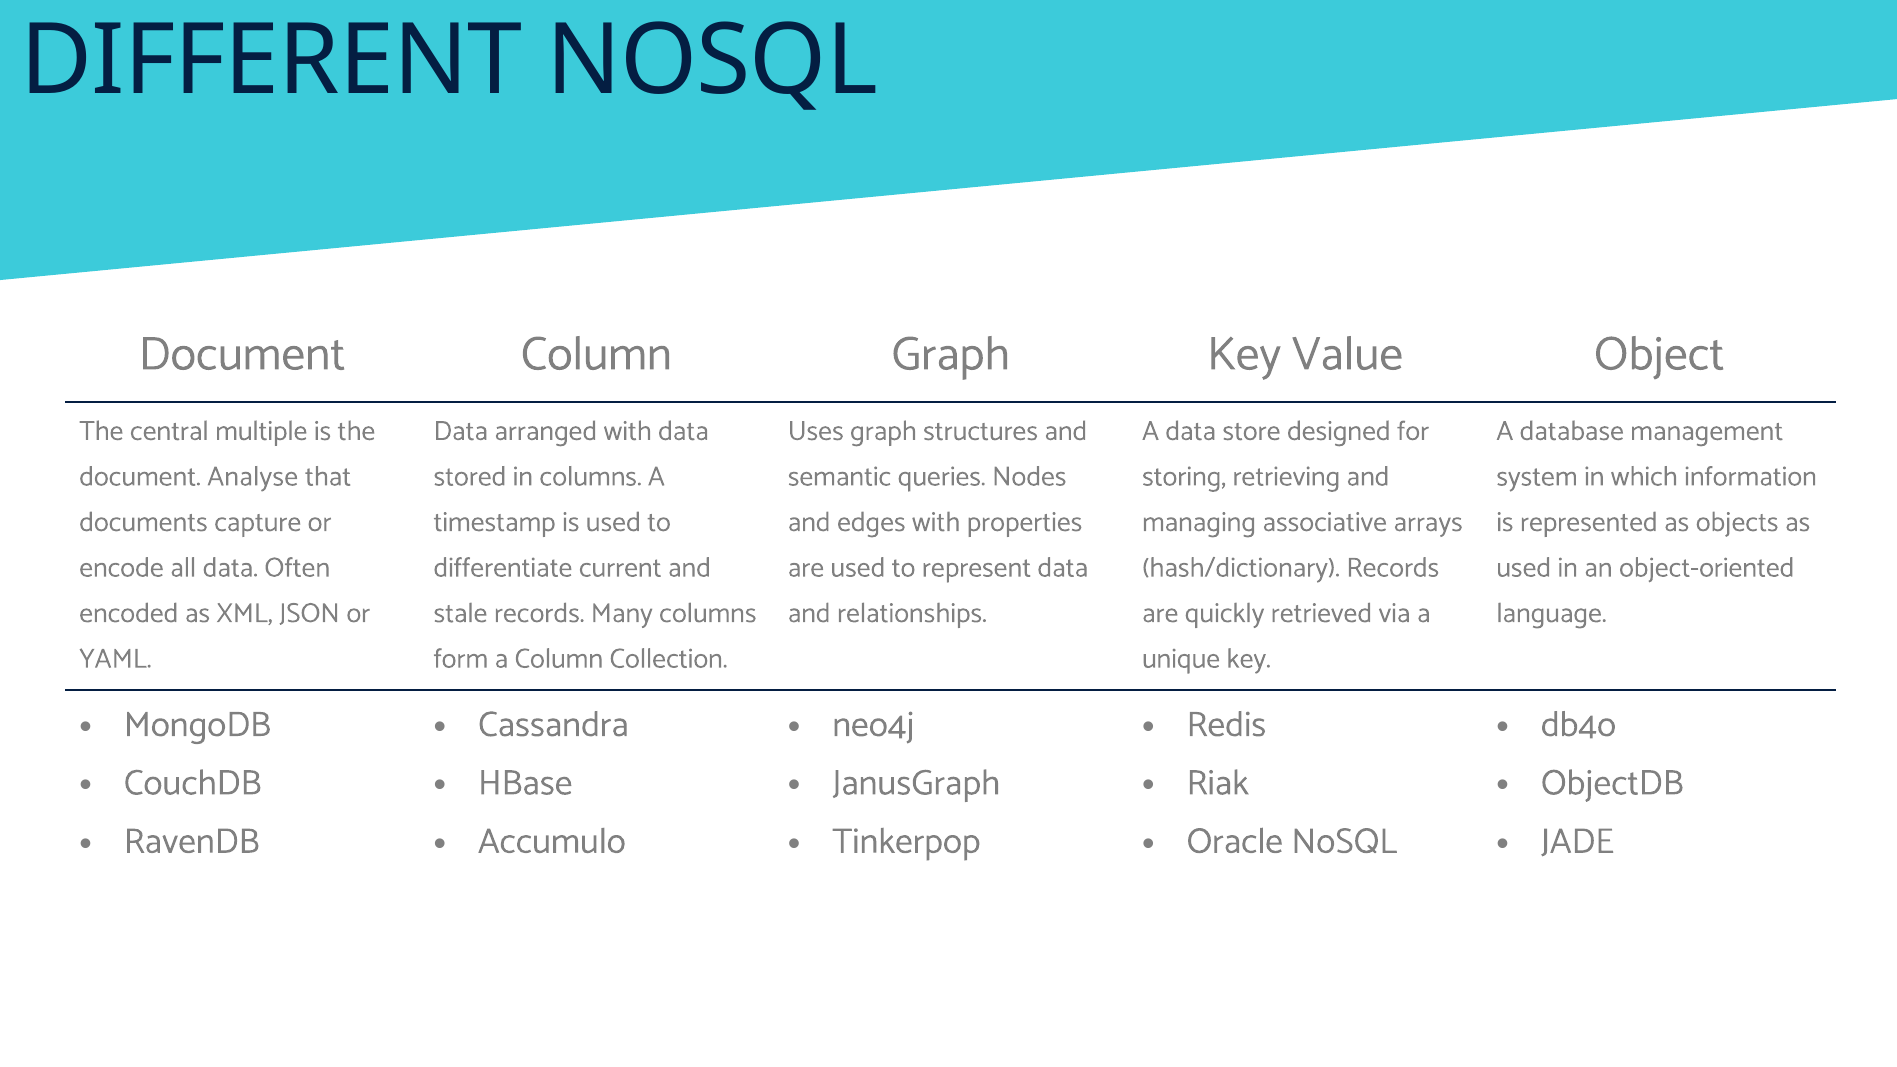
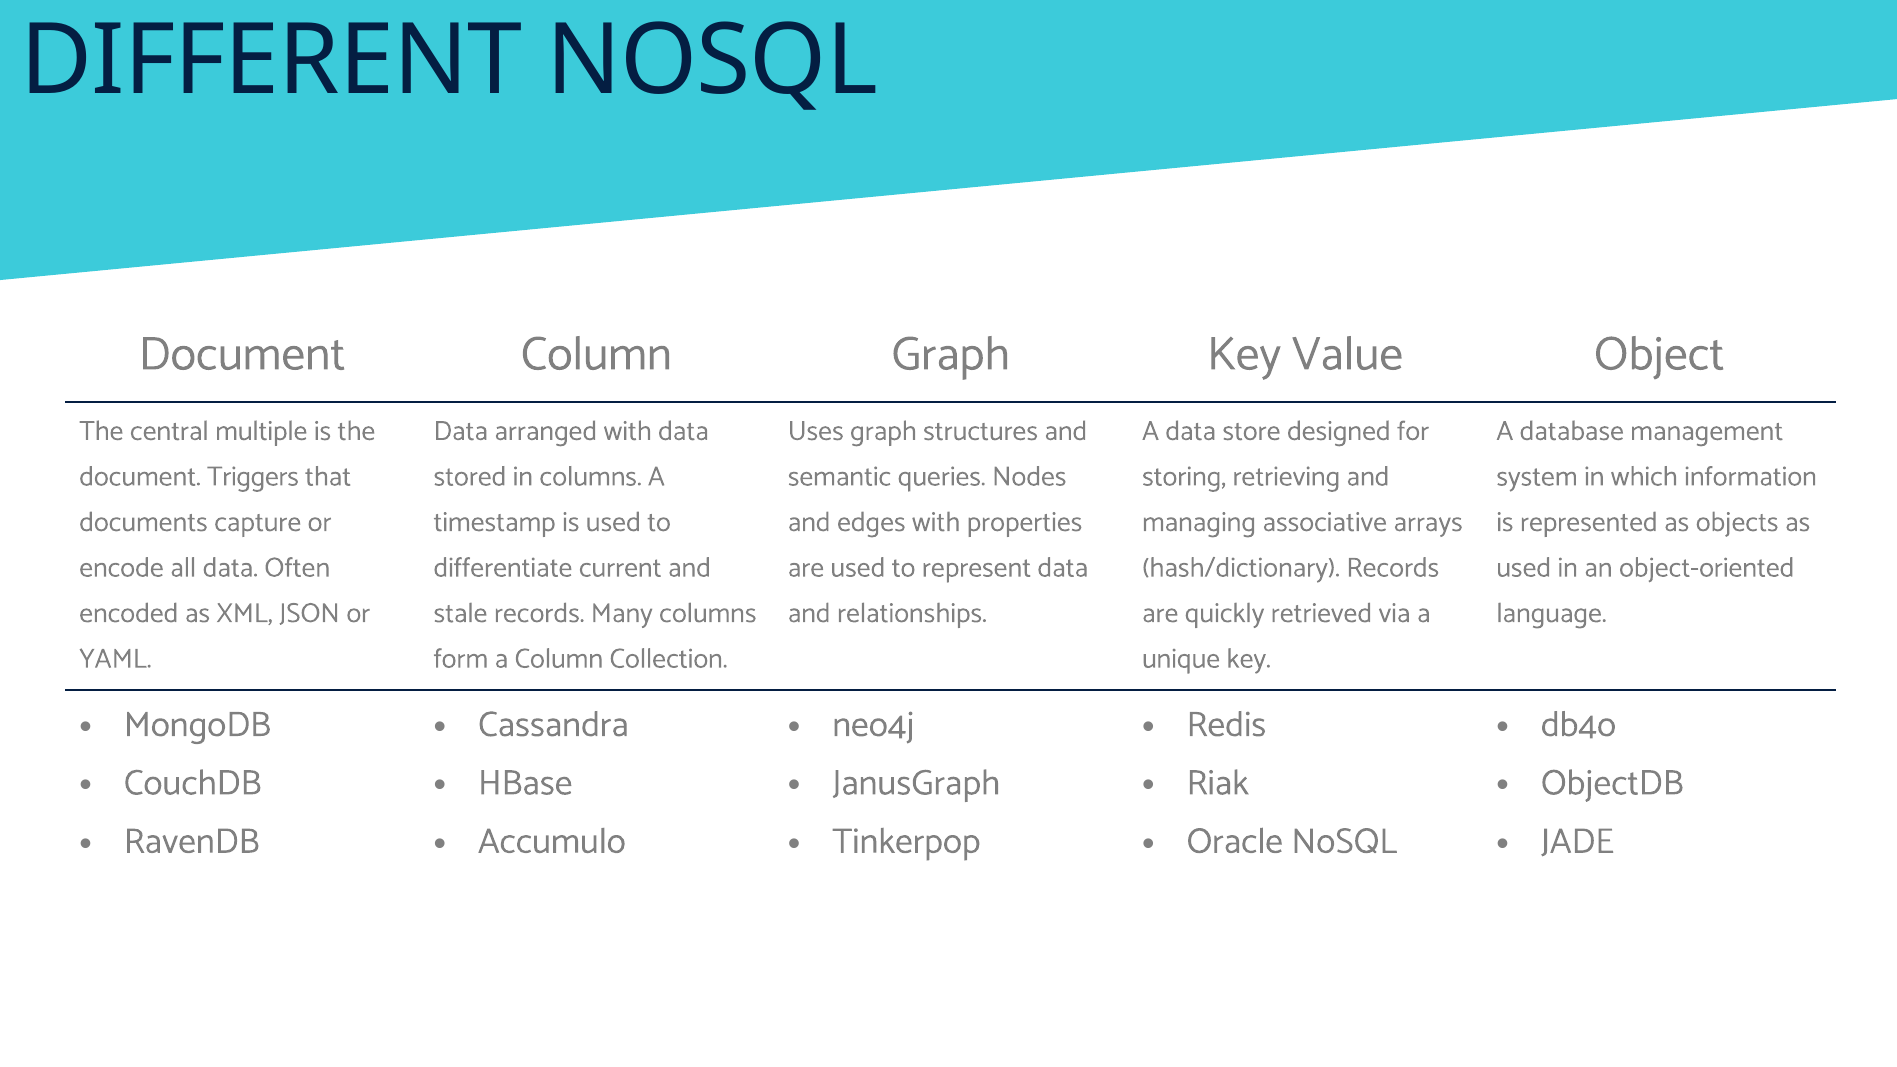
Analyse: Analyse -> Triggers
